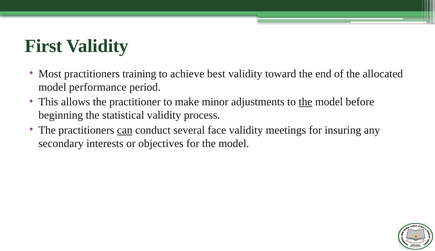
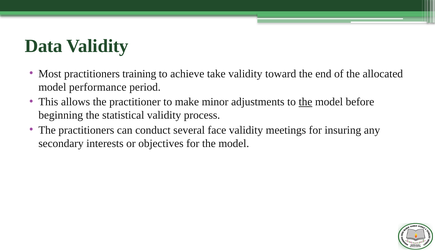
First: First -> Data
best: best -> take
can underline: present -> none
